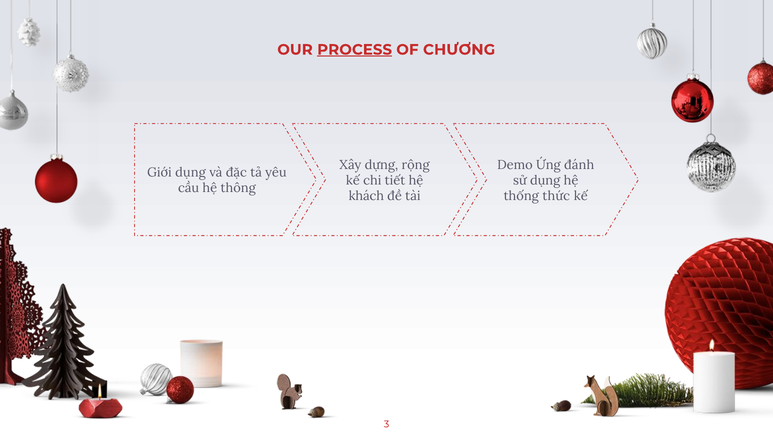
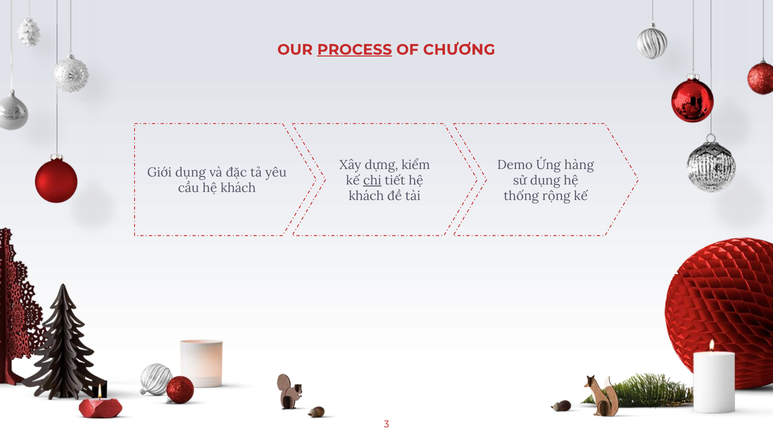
rộng: rộng -> kiểm
đánh: đánh -> hàng
chi underline: none -> present
cầu hệ thông: thông -> khách
thức: thức -> rộng
